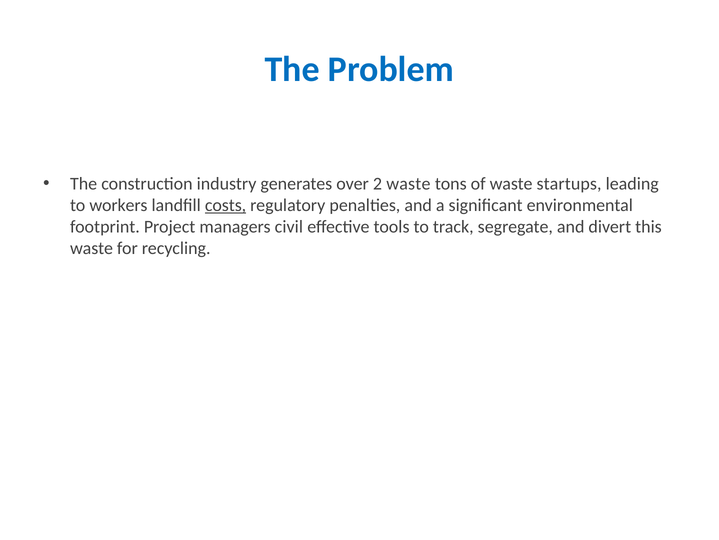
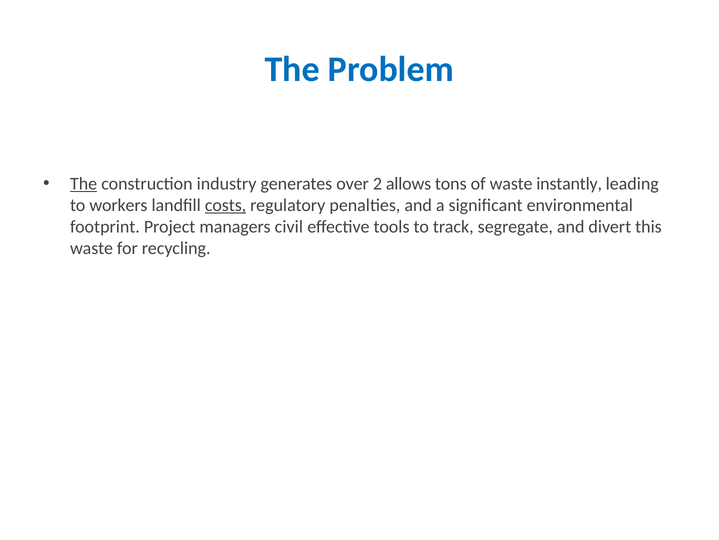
The at (84, 183) underline: none -> present
2 waste: waste -> allows
startups: startups -> instantly
